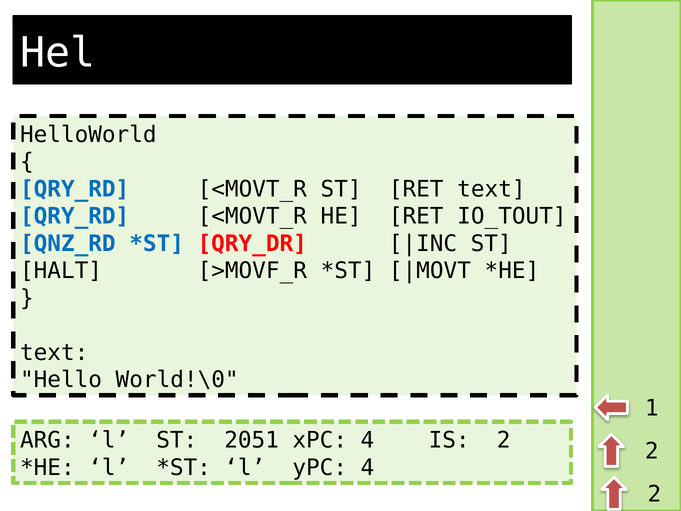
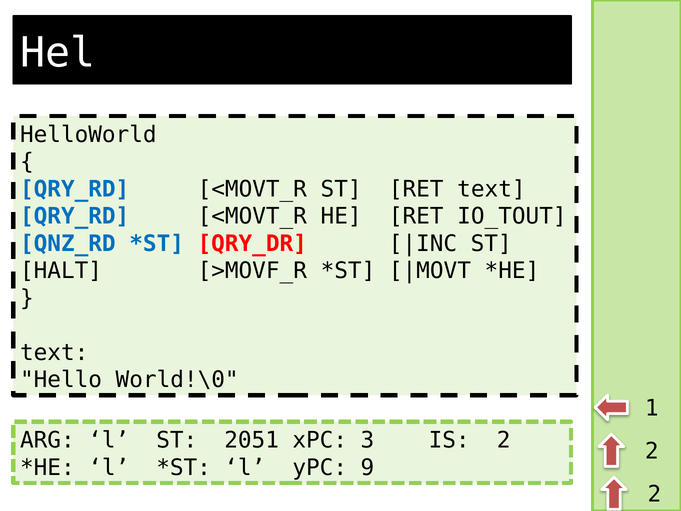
xPC 4: 4 -> 3
yPC 4: 4 -> 9
